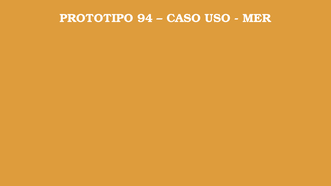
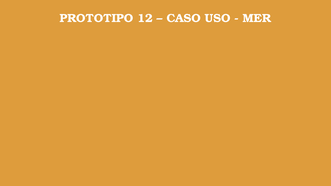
94: 94 -> 12
